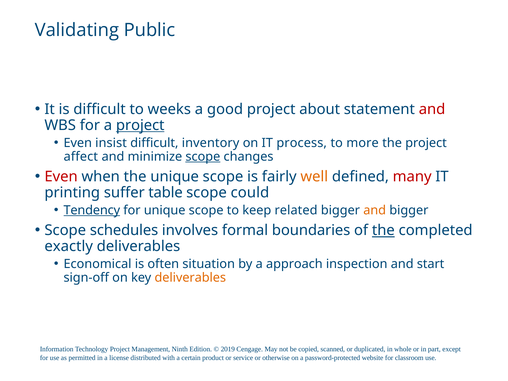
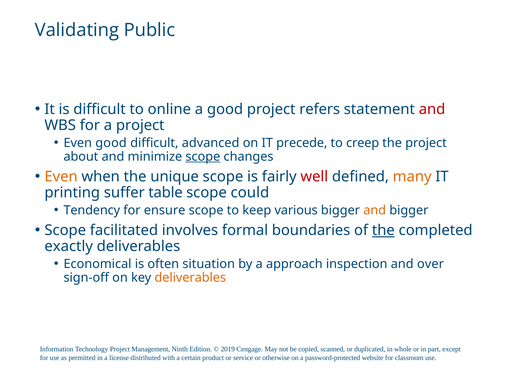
weeks: weeks -> online
about: about -> refers
project at (140, 125) underline: present -> none
Even insist: insist -> good
inventory: inventory -> advanced
process: process -> precede
more: more -> creep
affect: affect -> about
Even at (61, 177) colour: red -> orange
well colour: orange -> red
many colour: red -> orange
Tendency underline: present -> none
for unique: unique -> ensure
related: related -> various
schedules: schedules -> facilitated
start: start -> over
